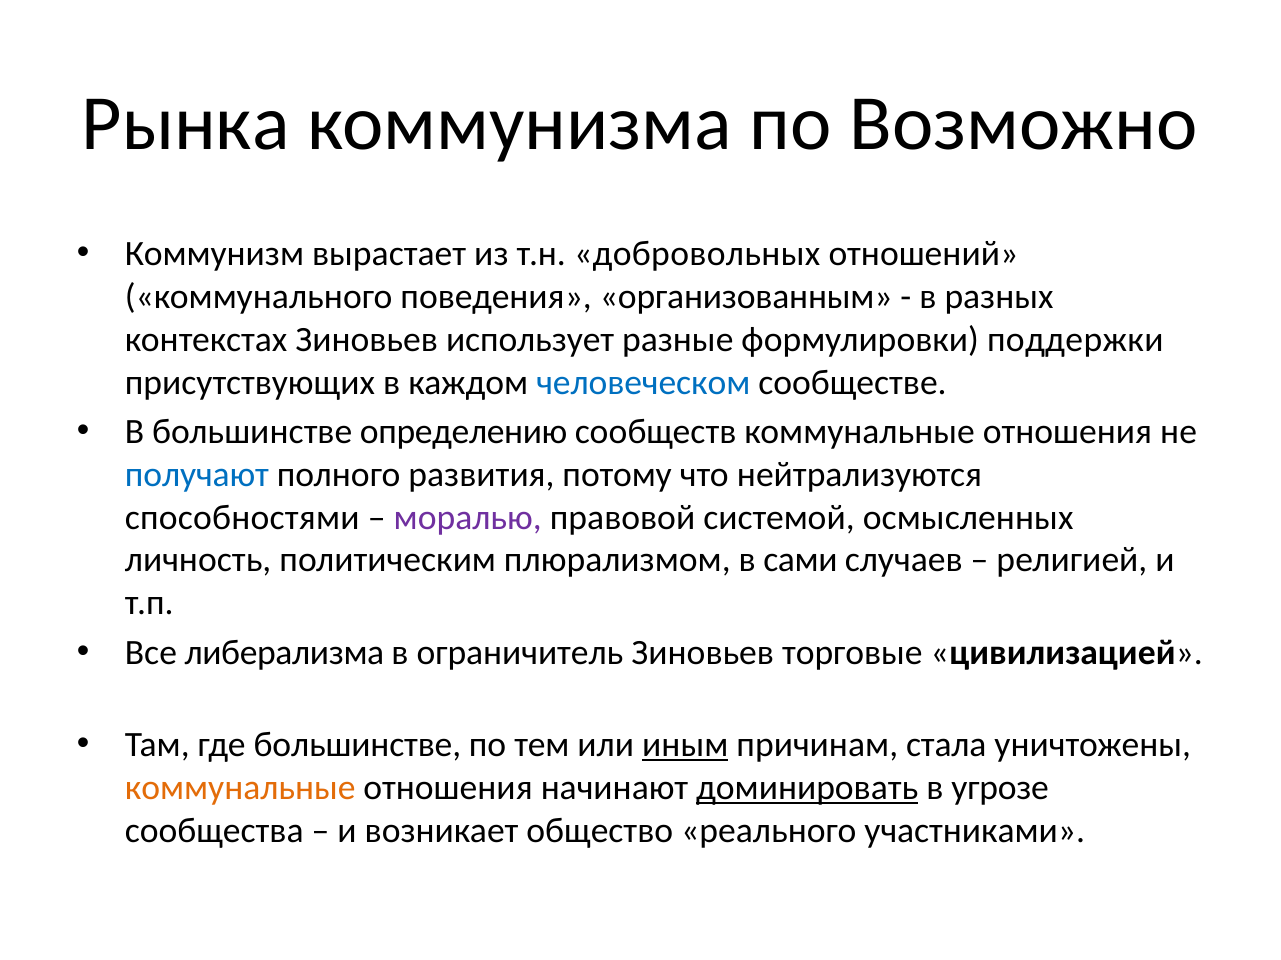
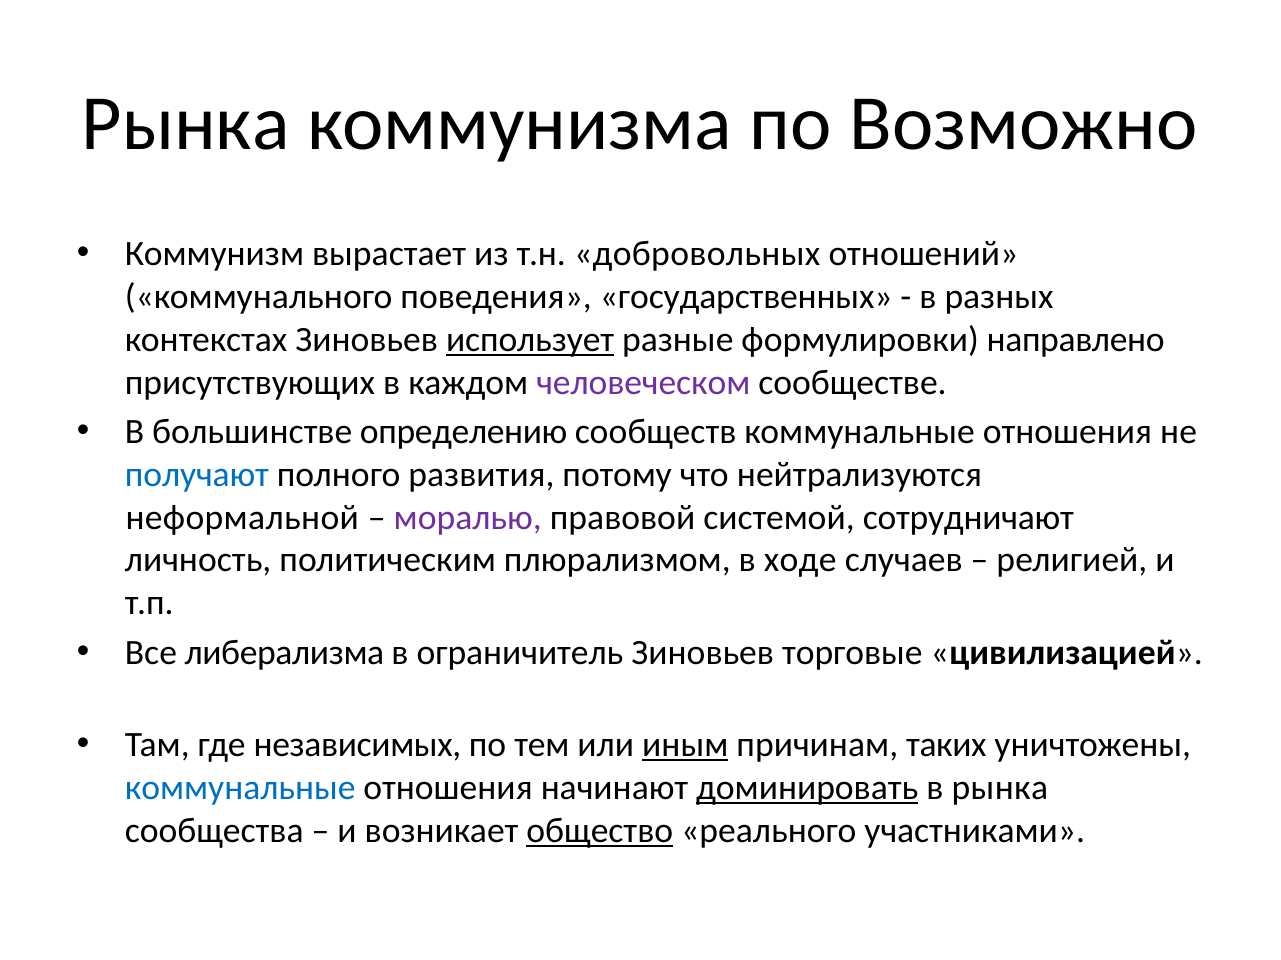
организованным: организованным -> государственных
использует underline: none -> present
поддержки: поддержки -> направлено
человеческом colour: blue -> purple
способностями: способностями -> неформальной
осмысленных: осмысленных -> сотрудничают
сами: сами -> ходе
где большинстве: большинстве -> независимых
стала: стала -> таких
коммунальные at (240, 788) colour: orange -> blue
в угрозе: угрозе -> рынка
общество underline: none -> present
